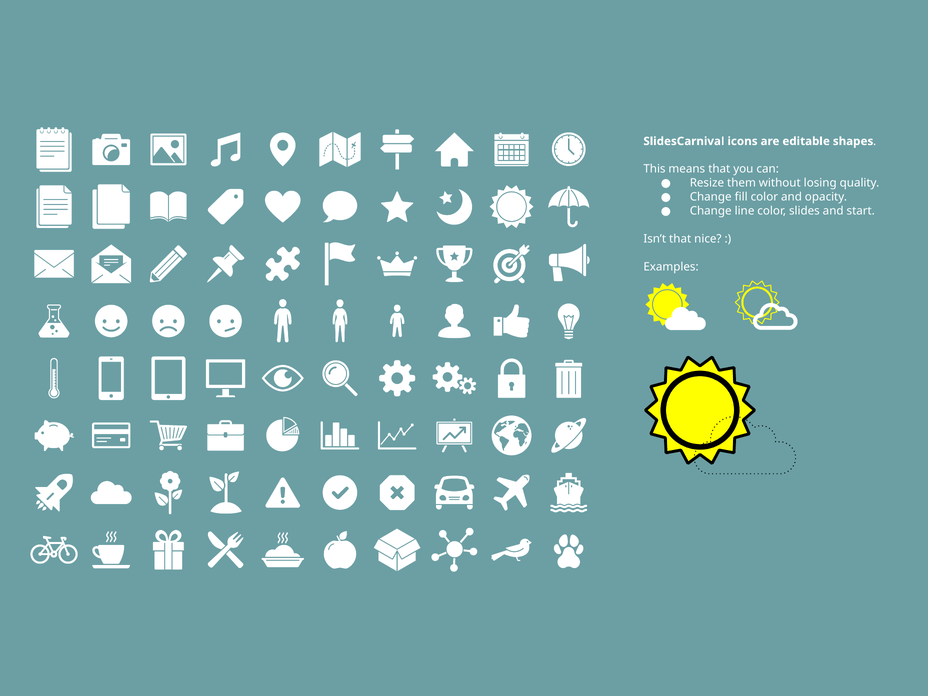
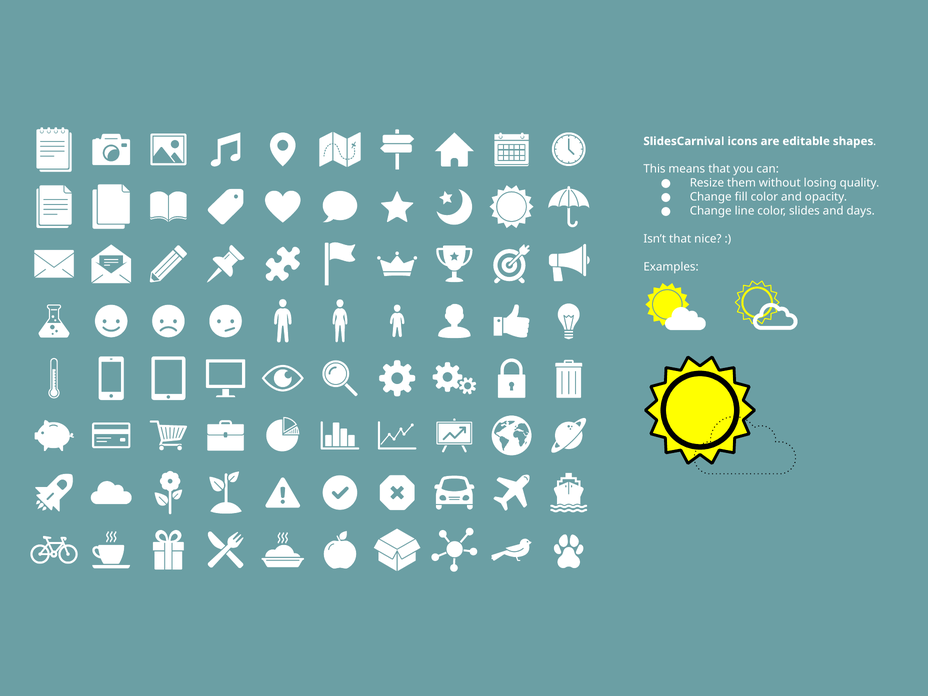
start: start -> days
